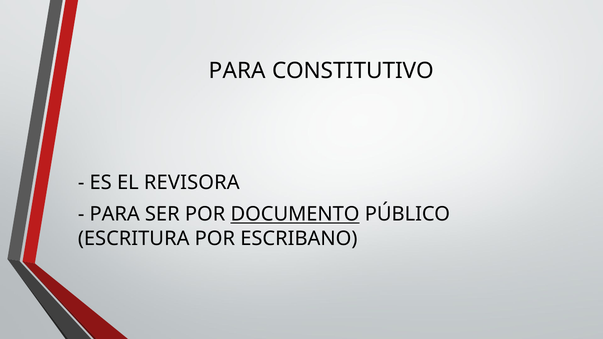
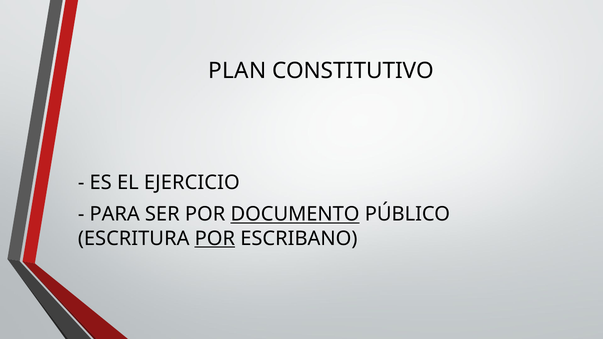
PARA at (237, 71): PARA -> PLAN
REVISORA: REVISORA -> EJERCICIO
POR at (215, 239) underline: none -> present
